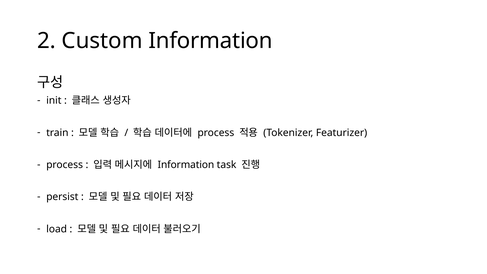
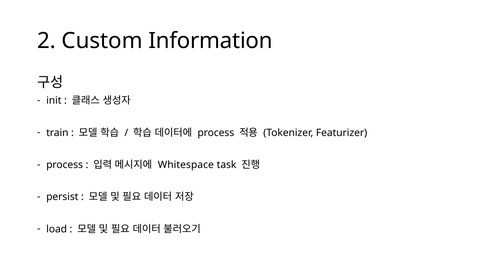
Information at (186, 165): Information -> Whitespace
